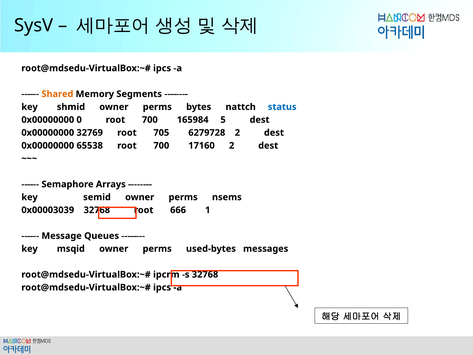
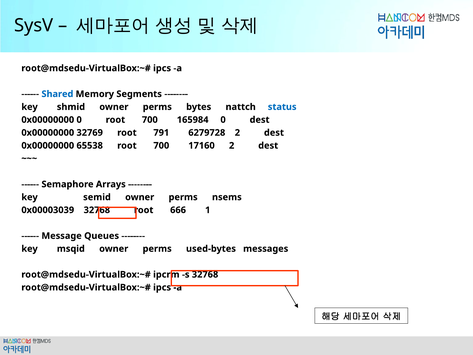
Shared colour: orange -> blue
165984 5: 5 -> 0
705: 705 -> 791
